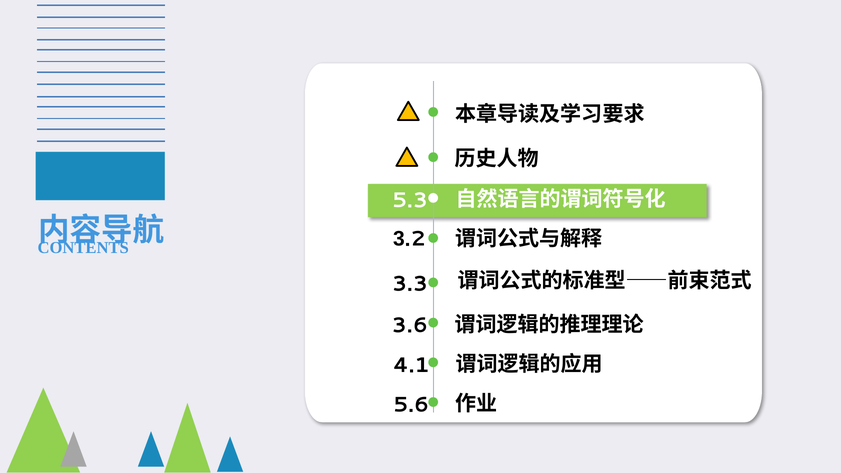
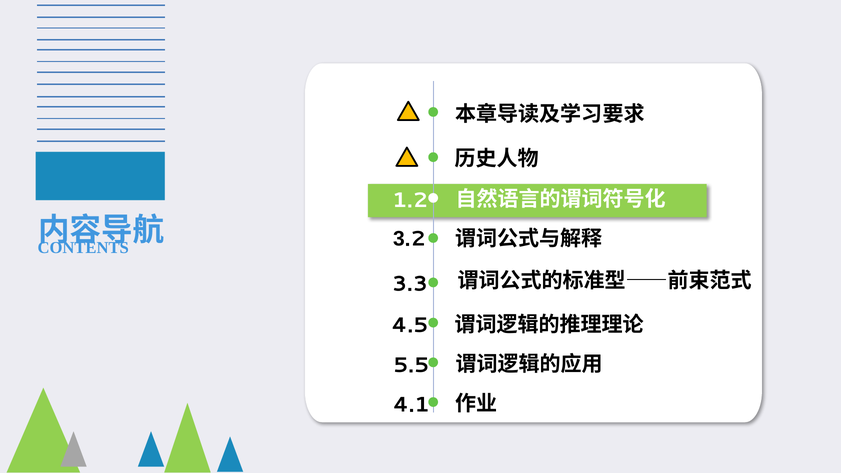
5.3: 5.3 -> 1.2
3.6: 3.6 -> 4.5
4.1: 4.1 -> 5.5
5.6: 5.6 -> 4.1
